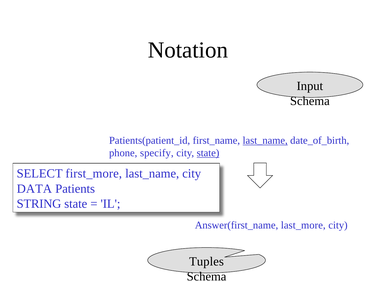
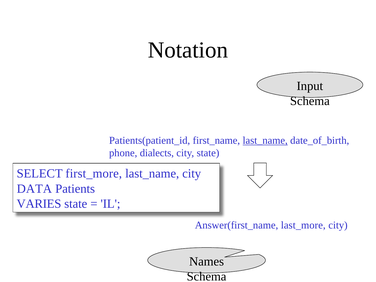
specify: specify -> dialects
state at (208, 153) underline: present -> none
STRING: STRING -> VARIES
Tuples: Tuples -> Names
